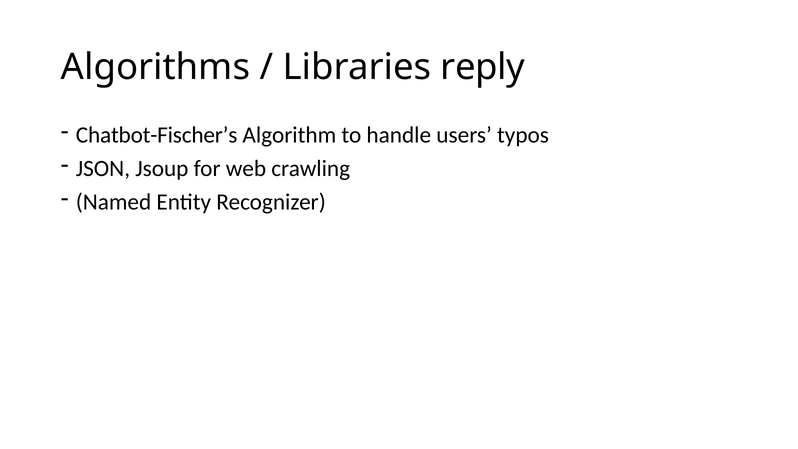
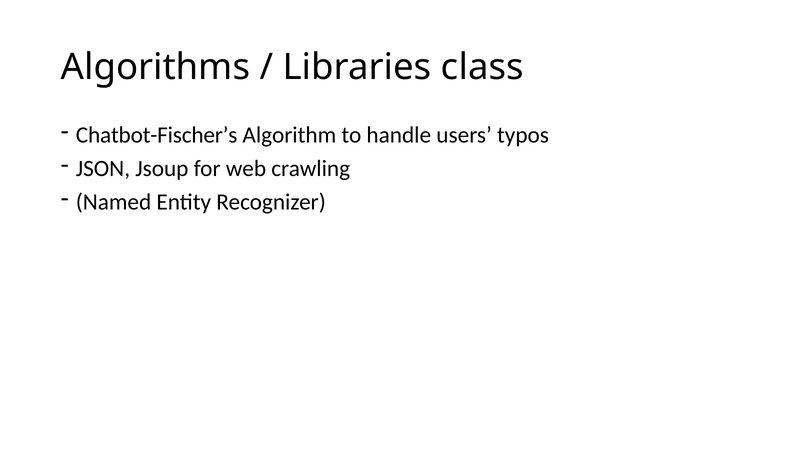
reply: reply -> class
